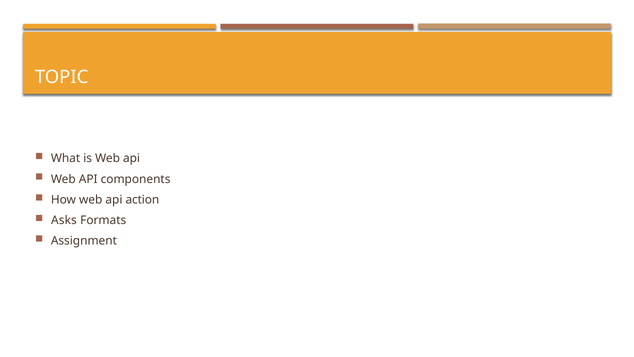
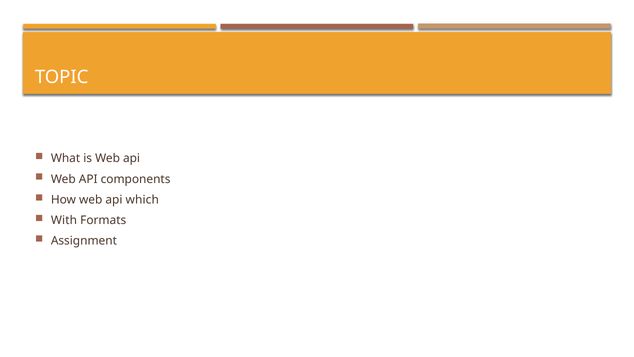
action: action -> which
Asks: Asks -> With
